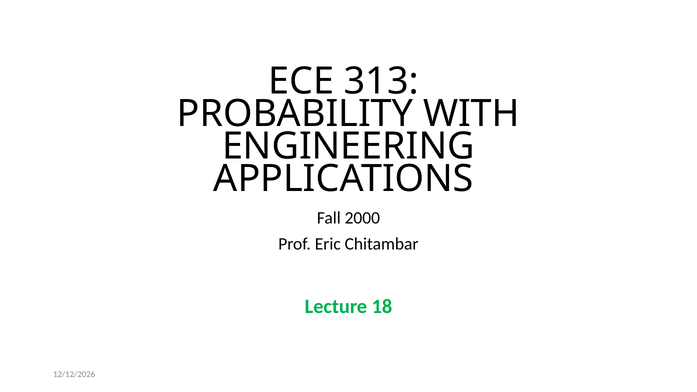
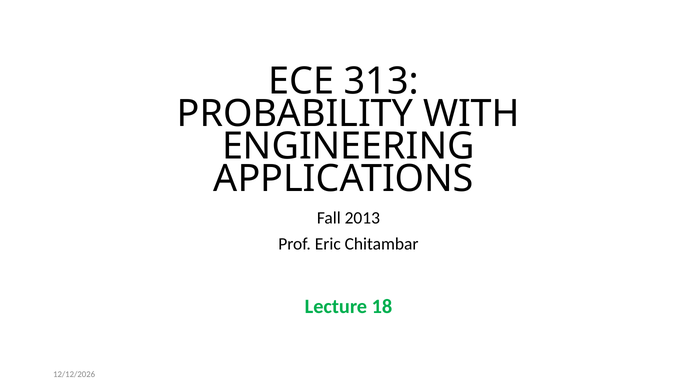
2000: 2000 -> 2013
